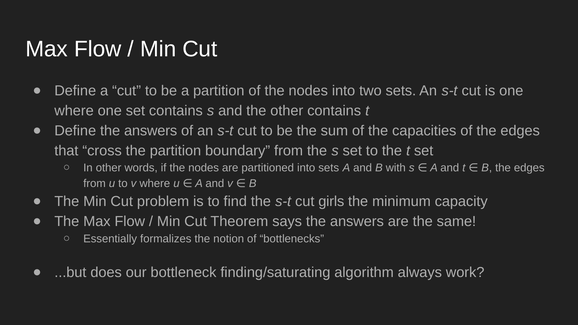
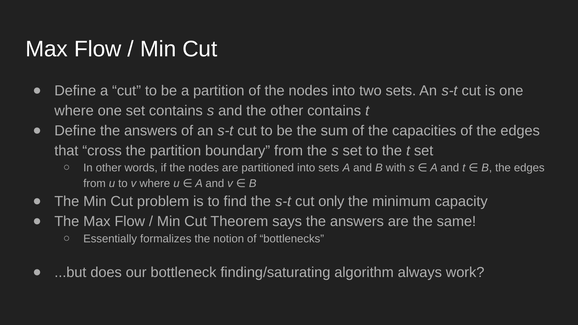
girls: girls -> only
